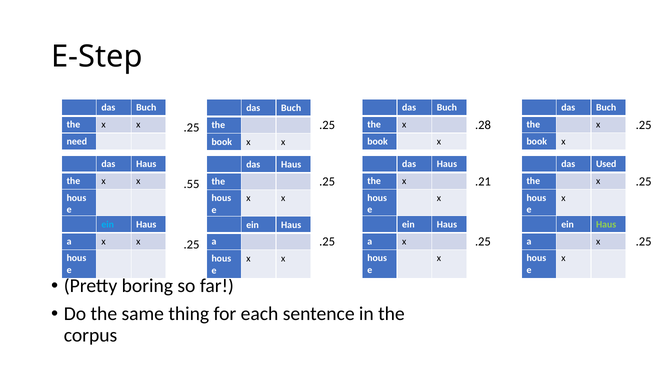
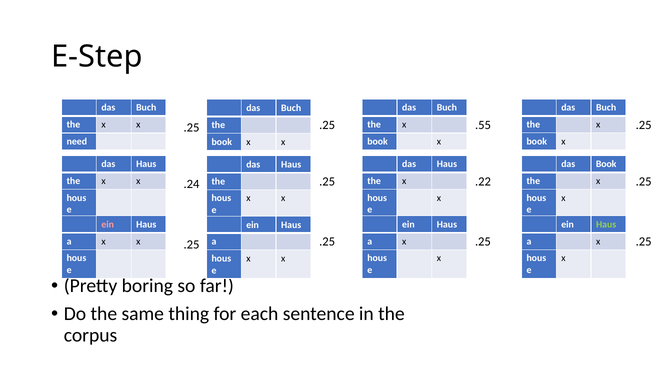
.28: .28 -> .55
das Used: Used -> Book
.55: .55 -> .24
.21: .21 -> .22
ein at (108, 225) colour: light blue -> pink
